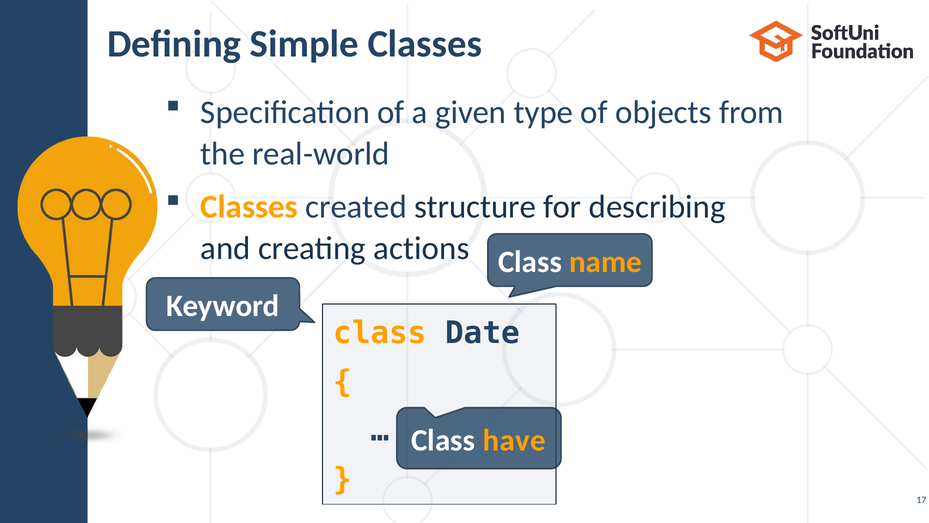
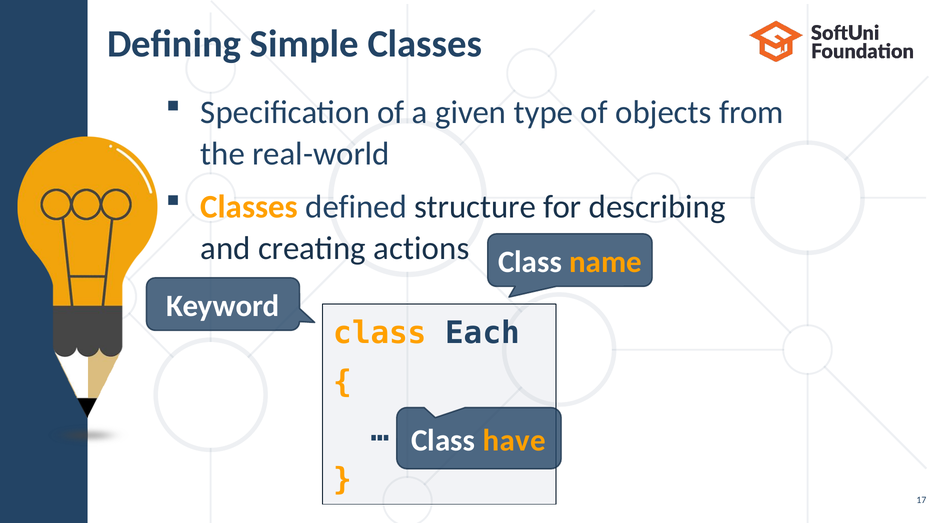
created: created -> defined
Date: Date -> Each
